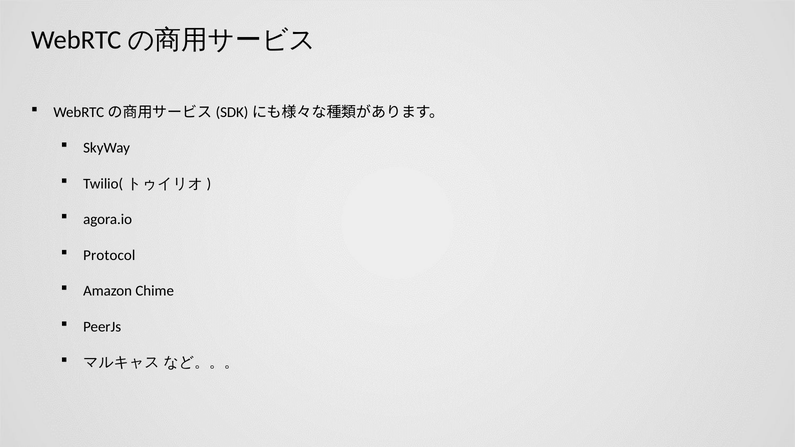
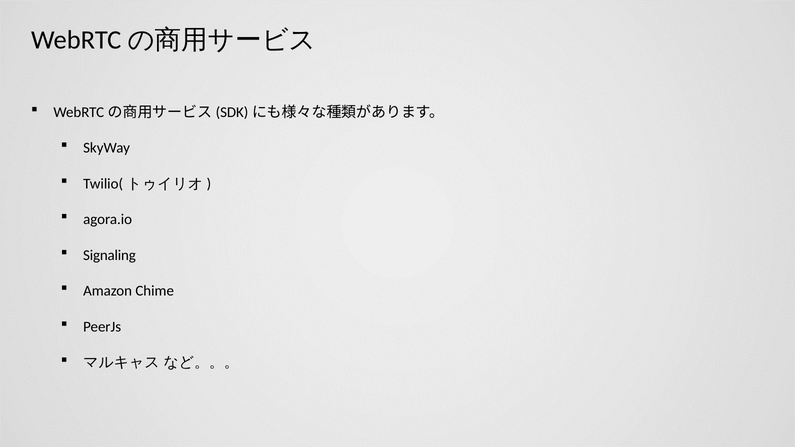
Protocol: Protocol -> Signaling
